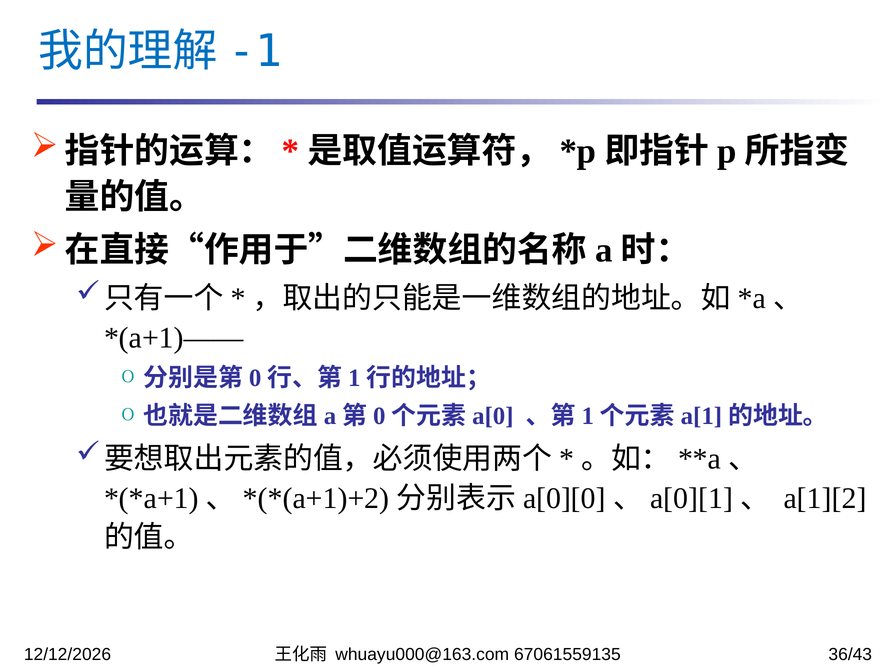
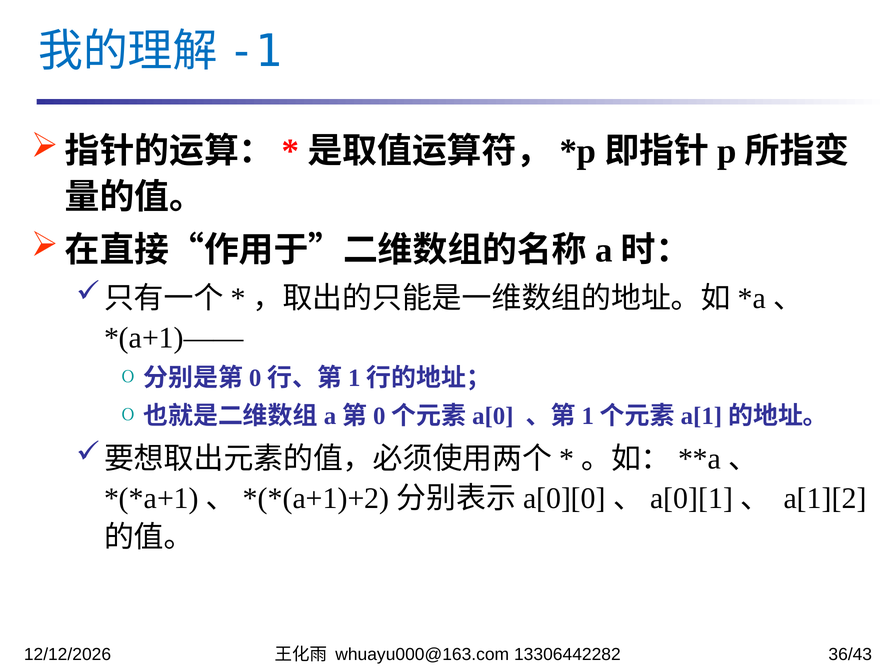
67061559135: 67061559135 -> 13306442282
